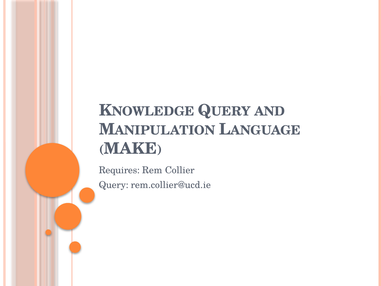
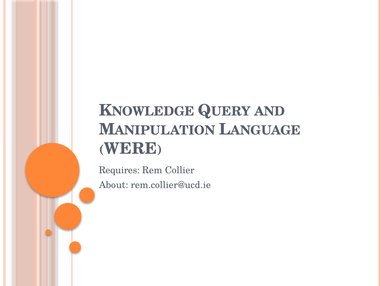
MAKE: MAKE -> WERE
Query: Query -> About
